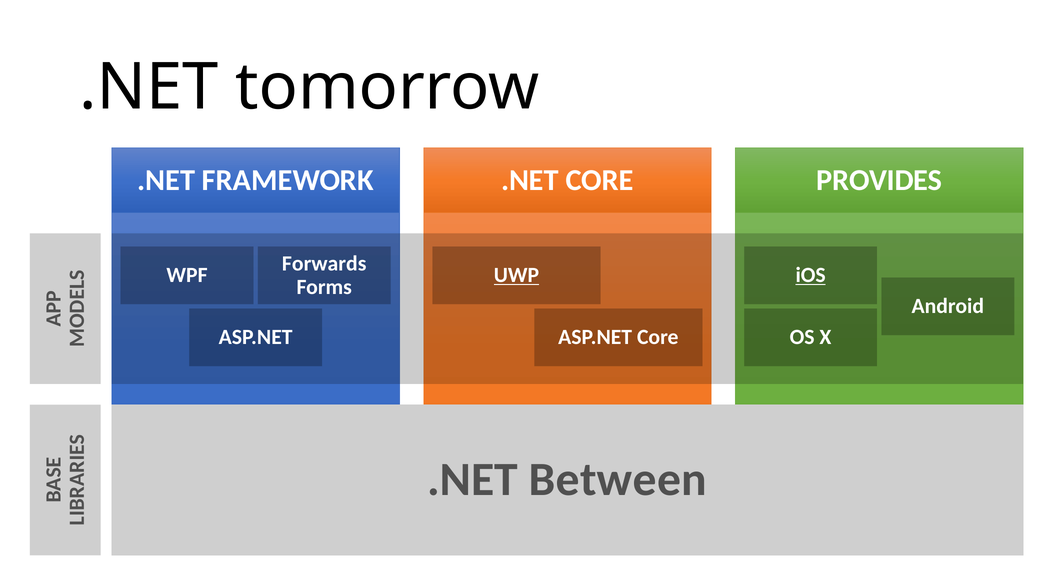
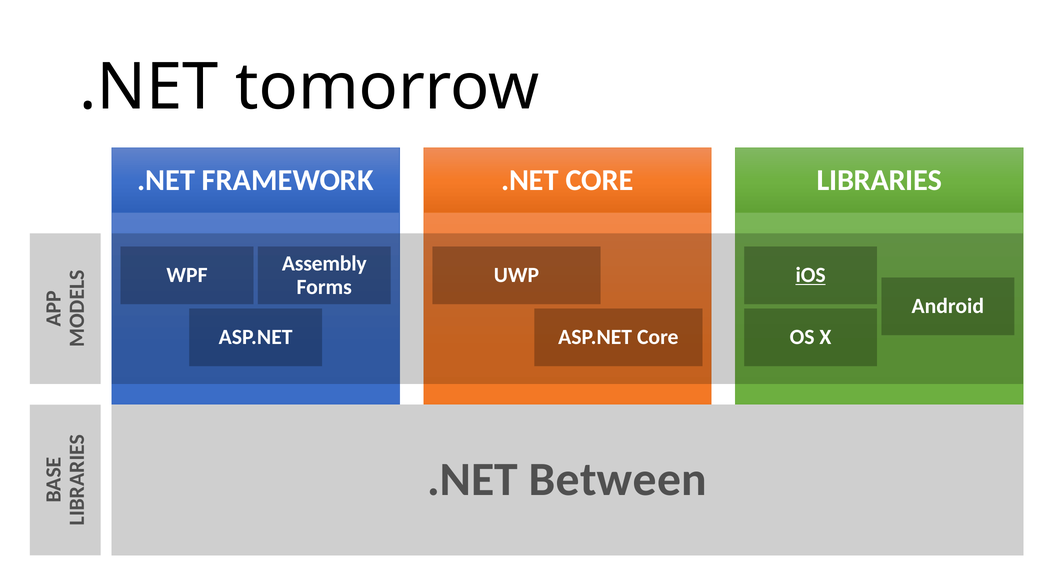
PROVIDES: PROVIDES -> LIBRARIES
Forwards: Forwards -> Assembly
UWP underline: present -> none
